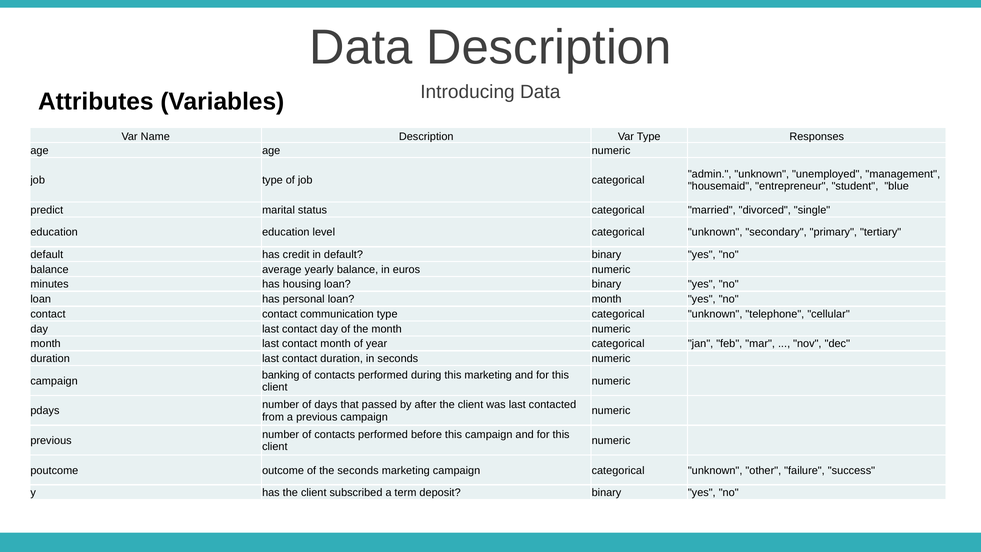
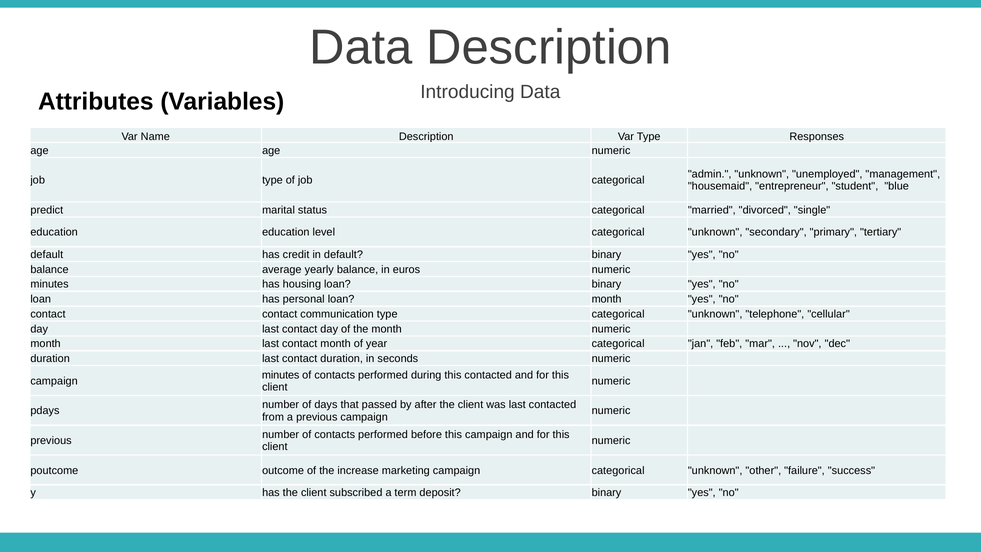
banking at (281, 375): banking -> minutes
this marketing: marketing -> contacted
the seconds: seconds -> increase
